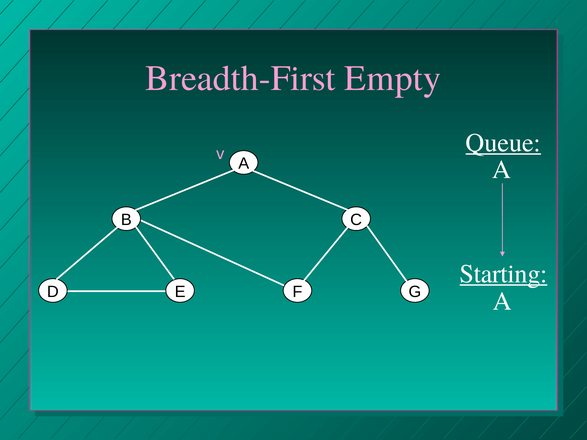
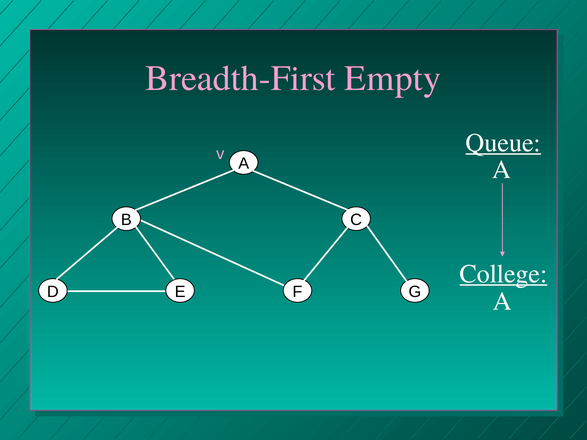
Starting: Starting -> College
